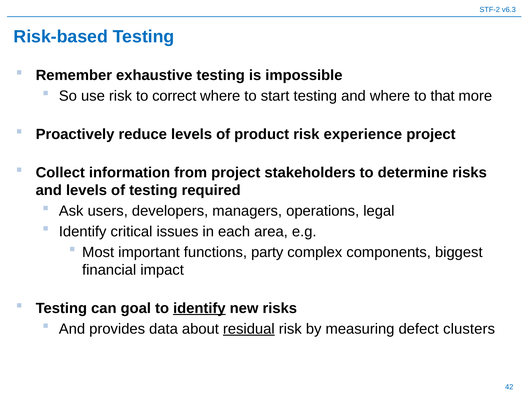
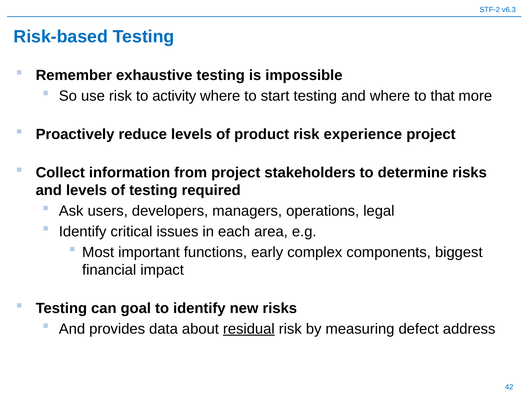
correct: correct -> activity
party: party -> early
identify at (199, 308) underline: present -> none
clusters: clusters -> address
